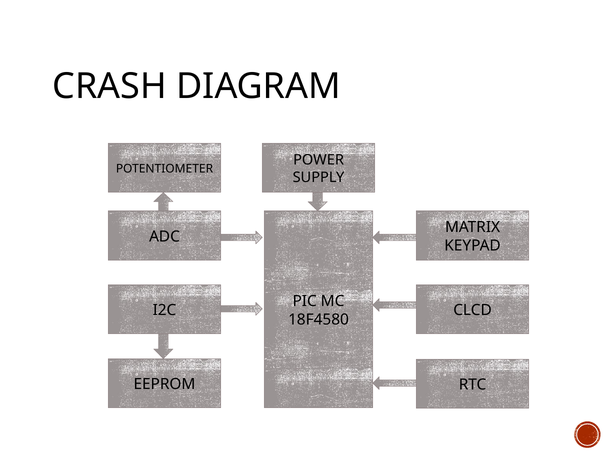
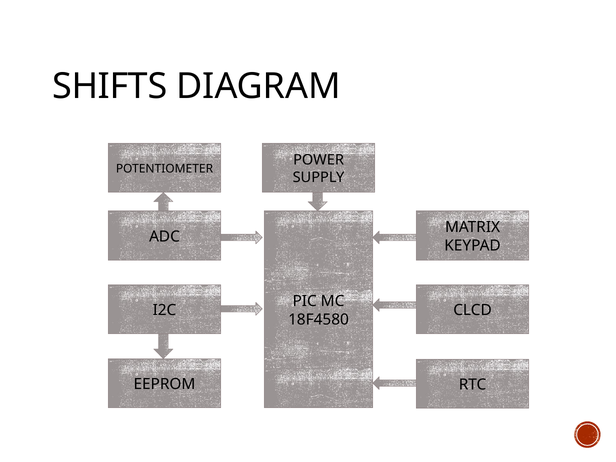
CRASH: CRASH -> SHIFTS
